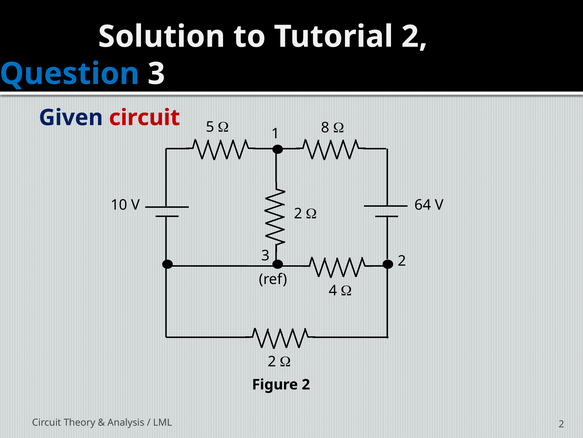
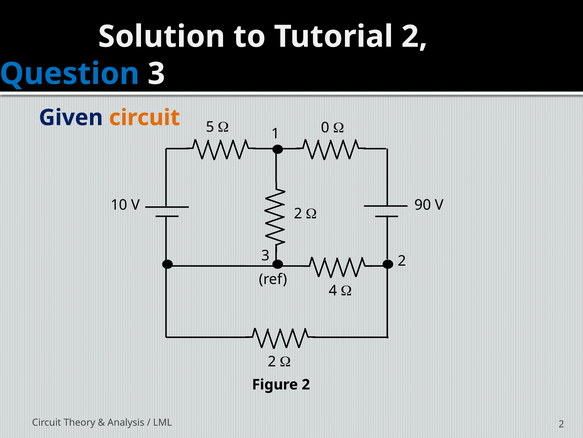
circuit at (145, 117) colour: red -> orange
8: 8 -> 0
64: 64 -> 90
